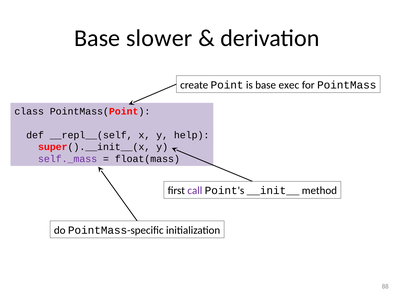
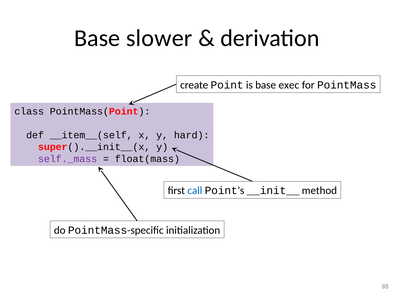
__repl__(self: __repl__(self -> __item__(self
help: help -> hard
call colour: purple -> blue
